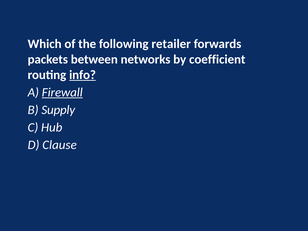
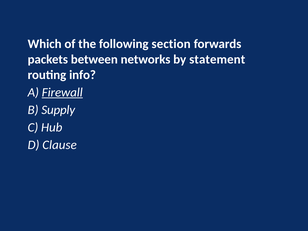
retailer: retailer -> section
coefficient: coefficient -> statement
info underline: present -> none
